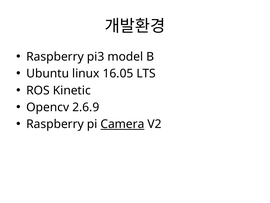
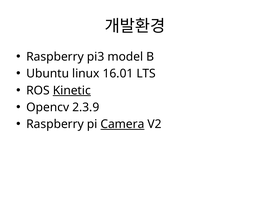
16.05: 16.05 -> 16.01
Kinetic underline: none -> present
2.6.9: 2.6.9 -> 2.3.9
